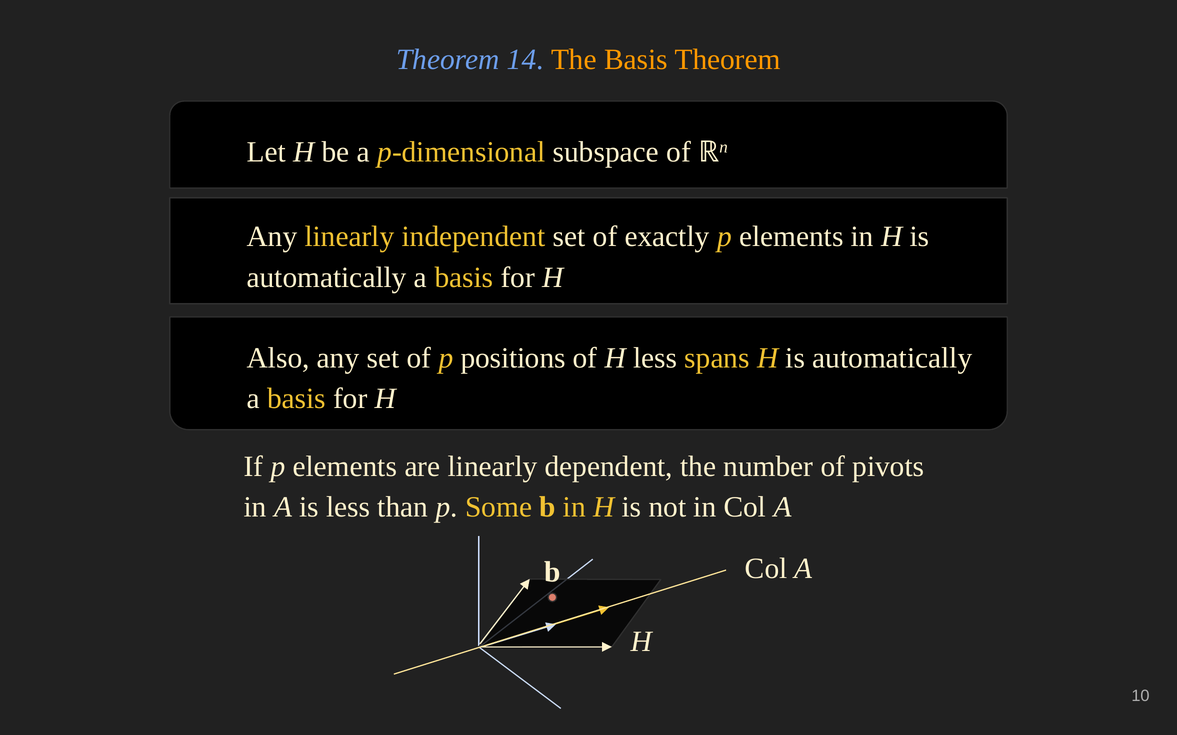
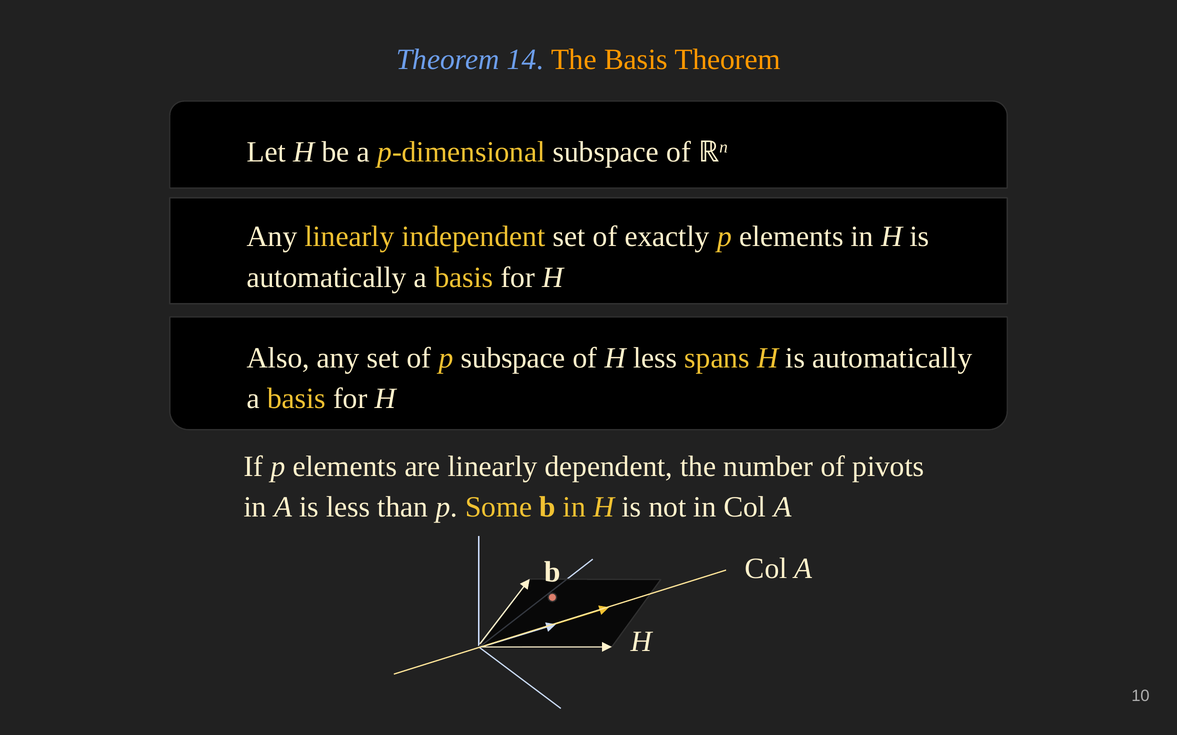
p positions: positions -> subspace
